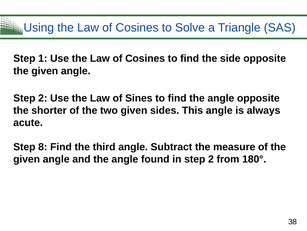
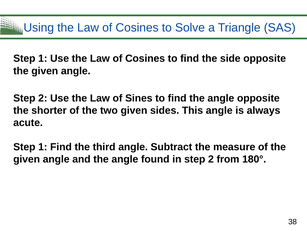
8 at (43, 147): 8 -> 1
